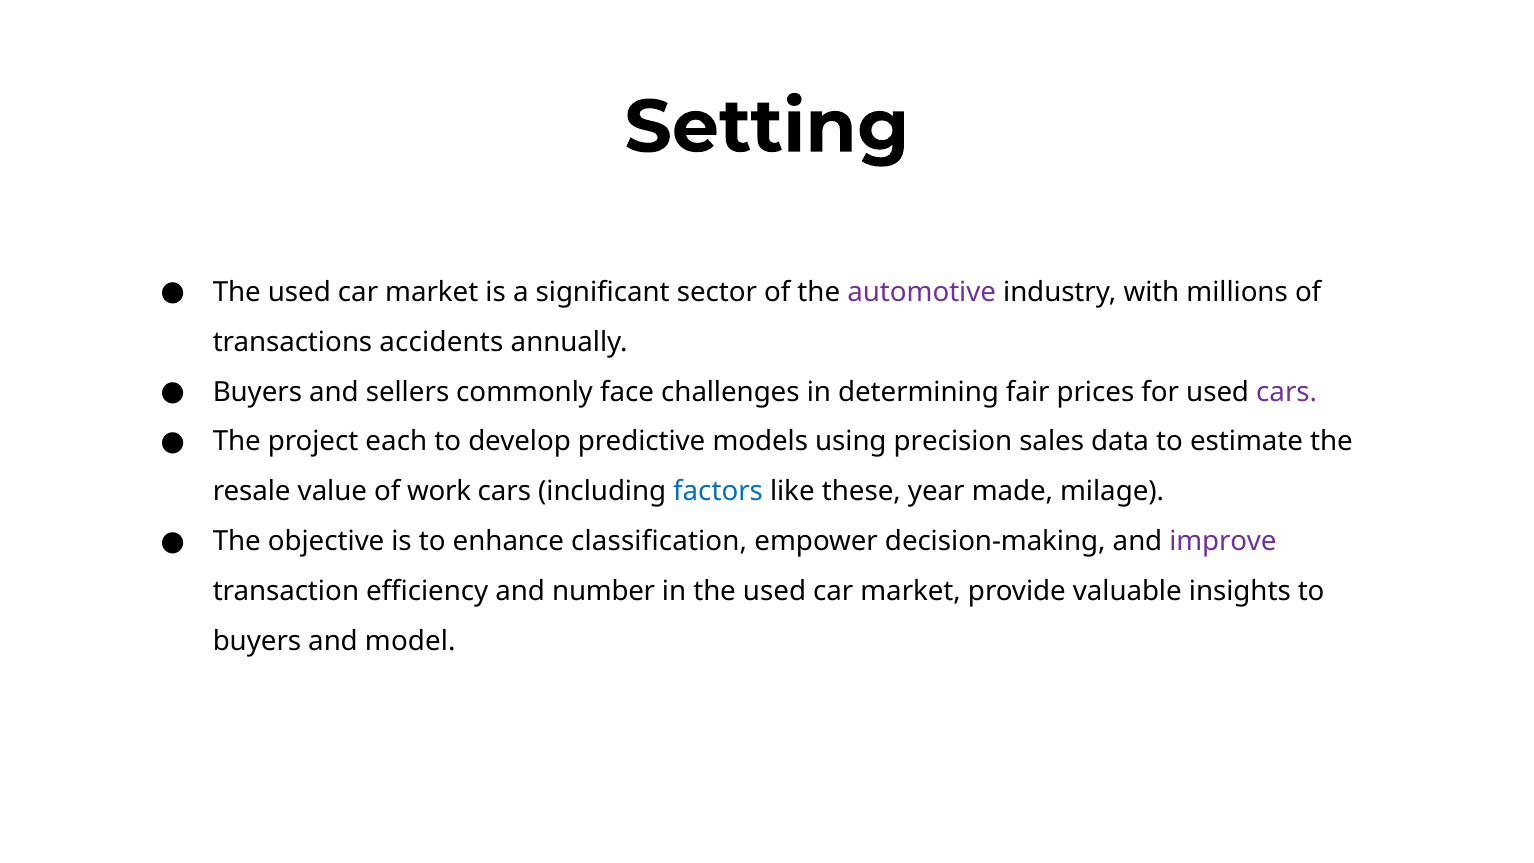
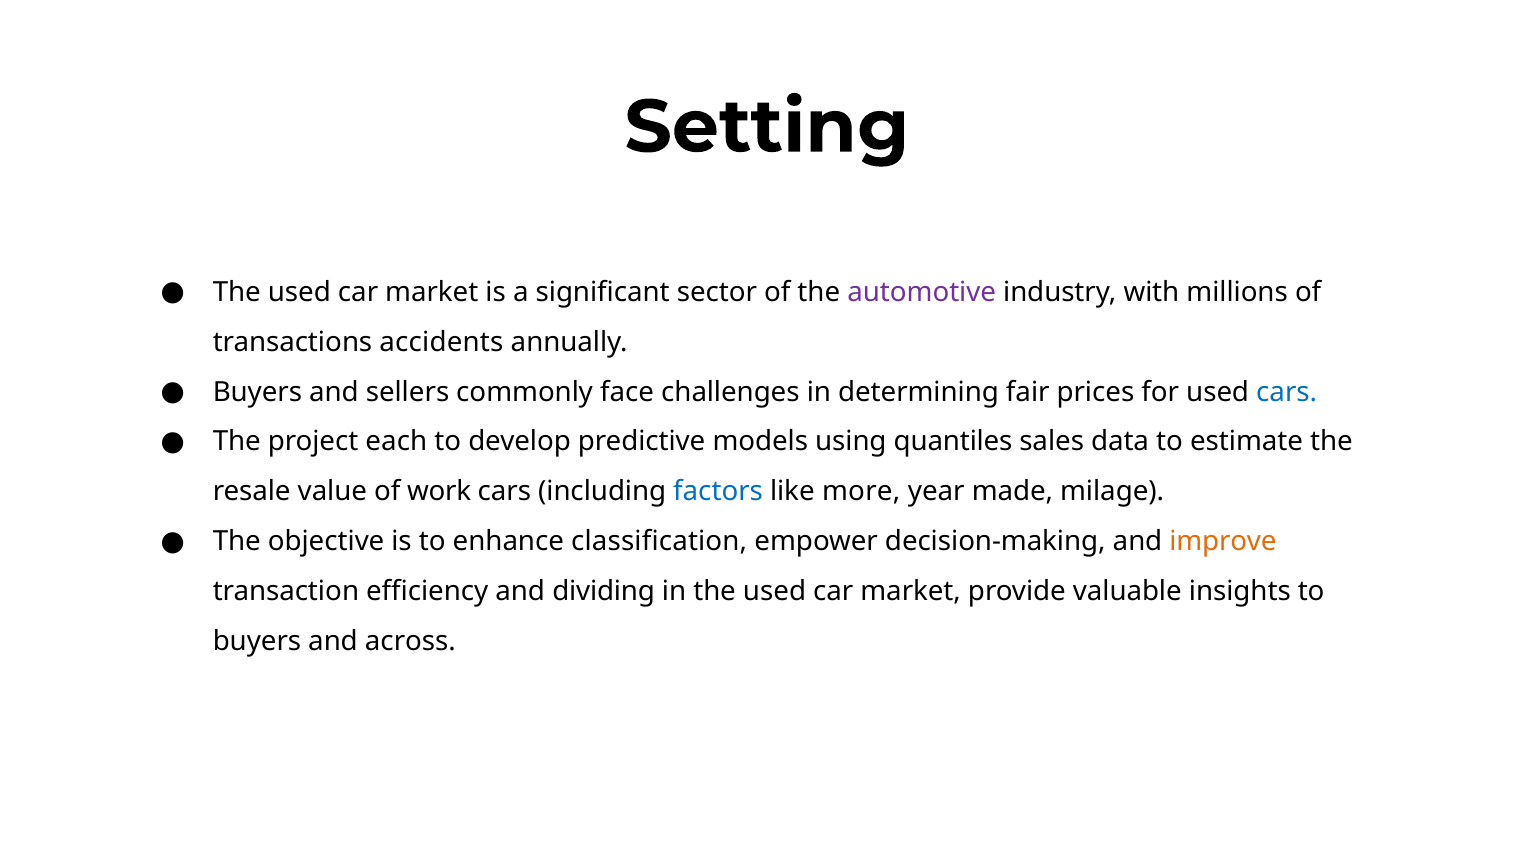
cars at (1287, 392) colour: purple -> blue
precision: precision -> quantiles
these: these -> more
improve colour: purple -> orange
number: number -> dividing
model: model -> across
